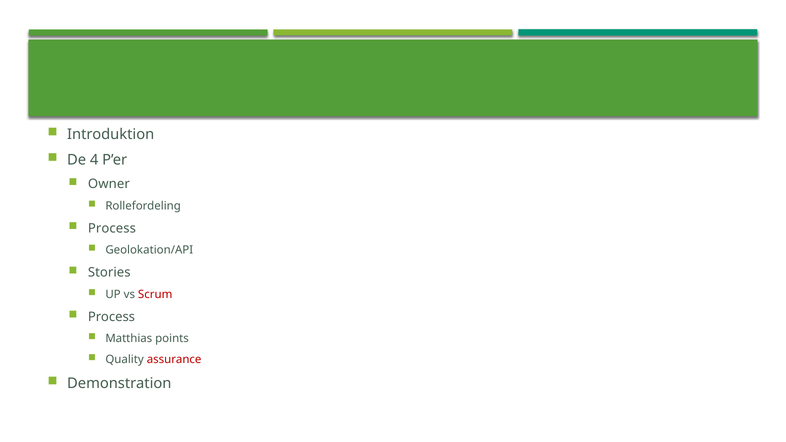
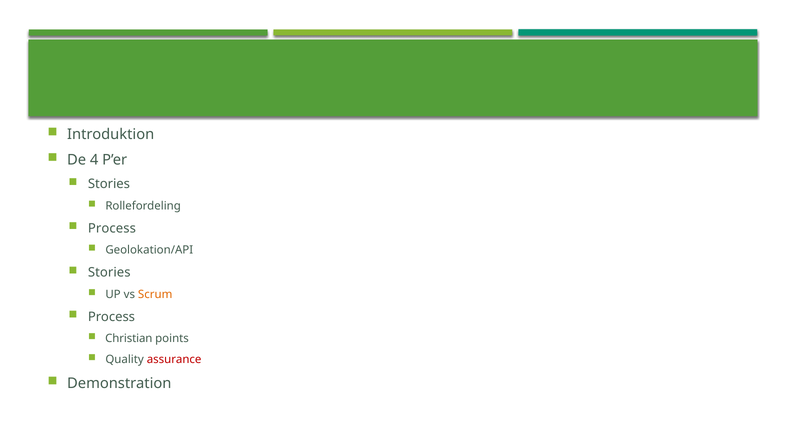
Owner at (109, 184): Owner -> Stories
Scrum colour: red -> orange
Matthias: Matthias -> Christian
